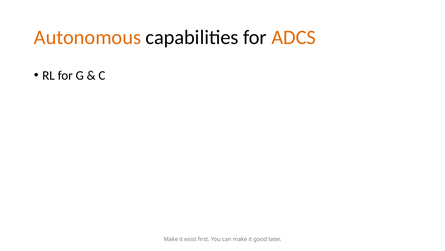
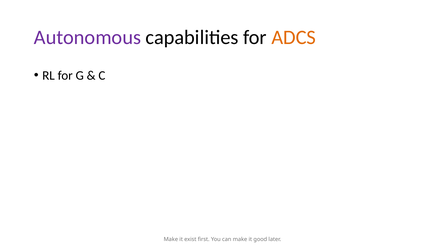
Autonomous colour: orange -> purple
